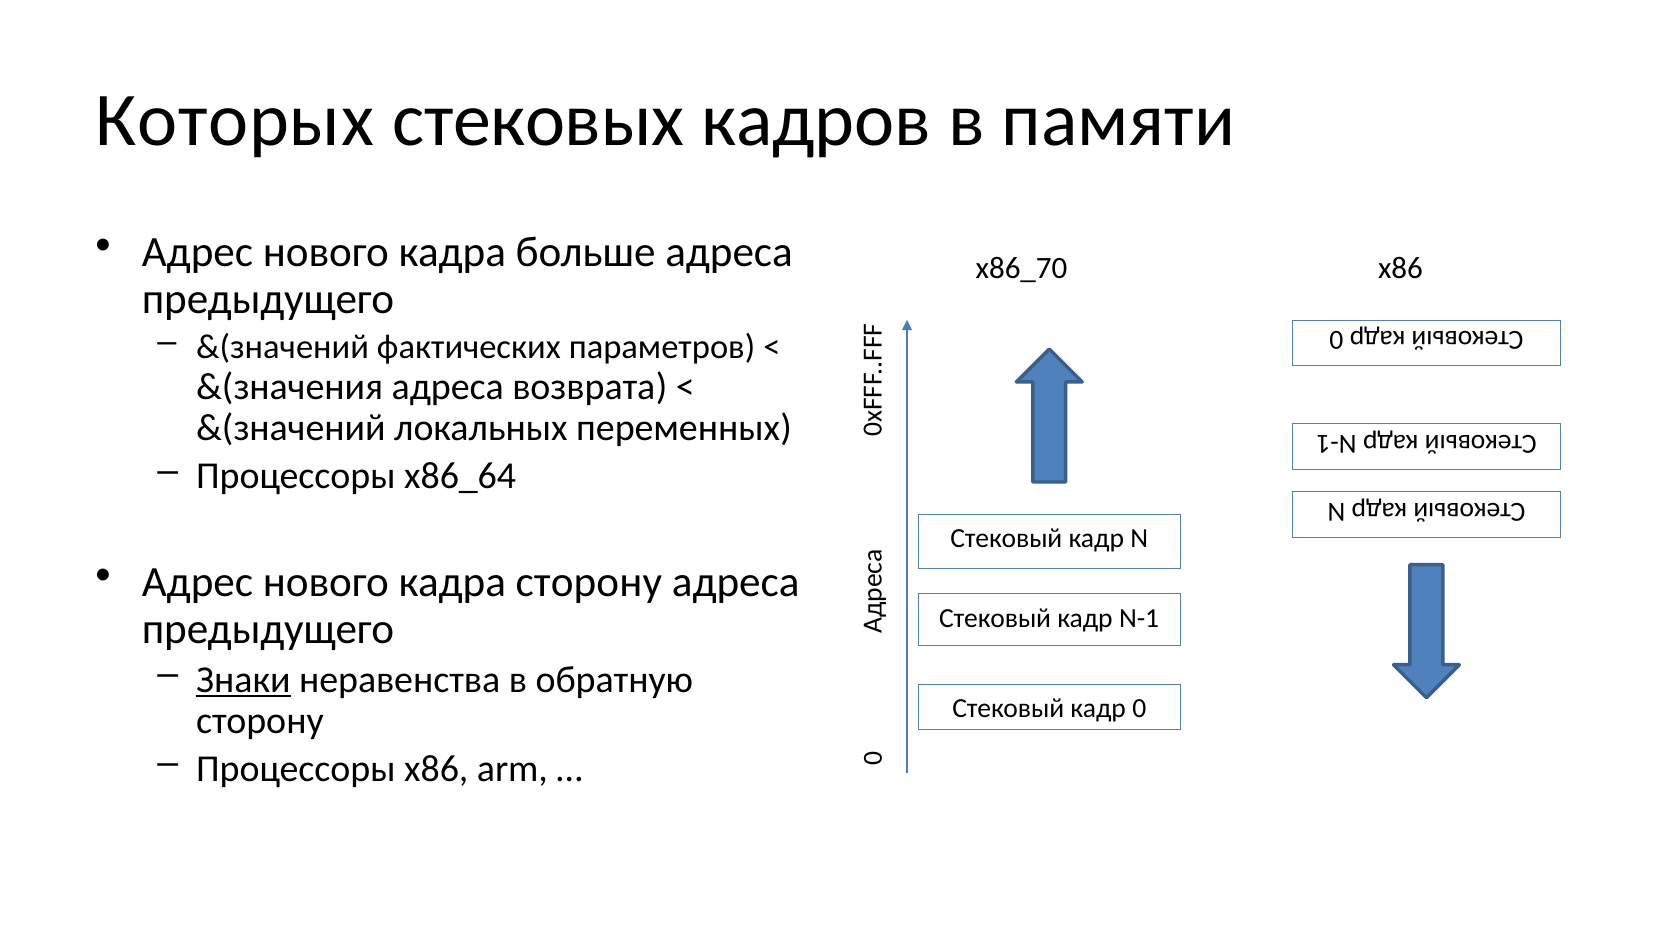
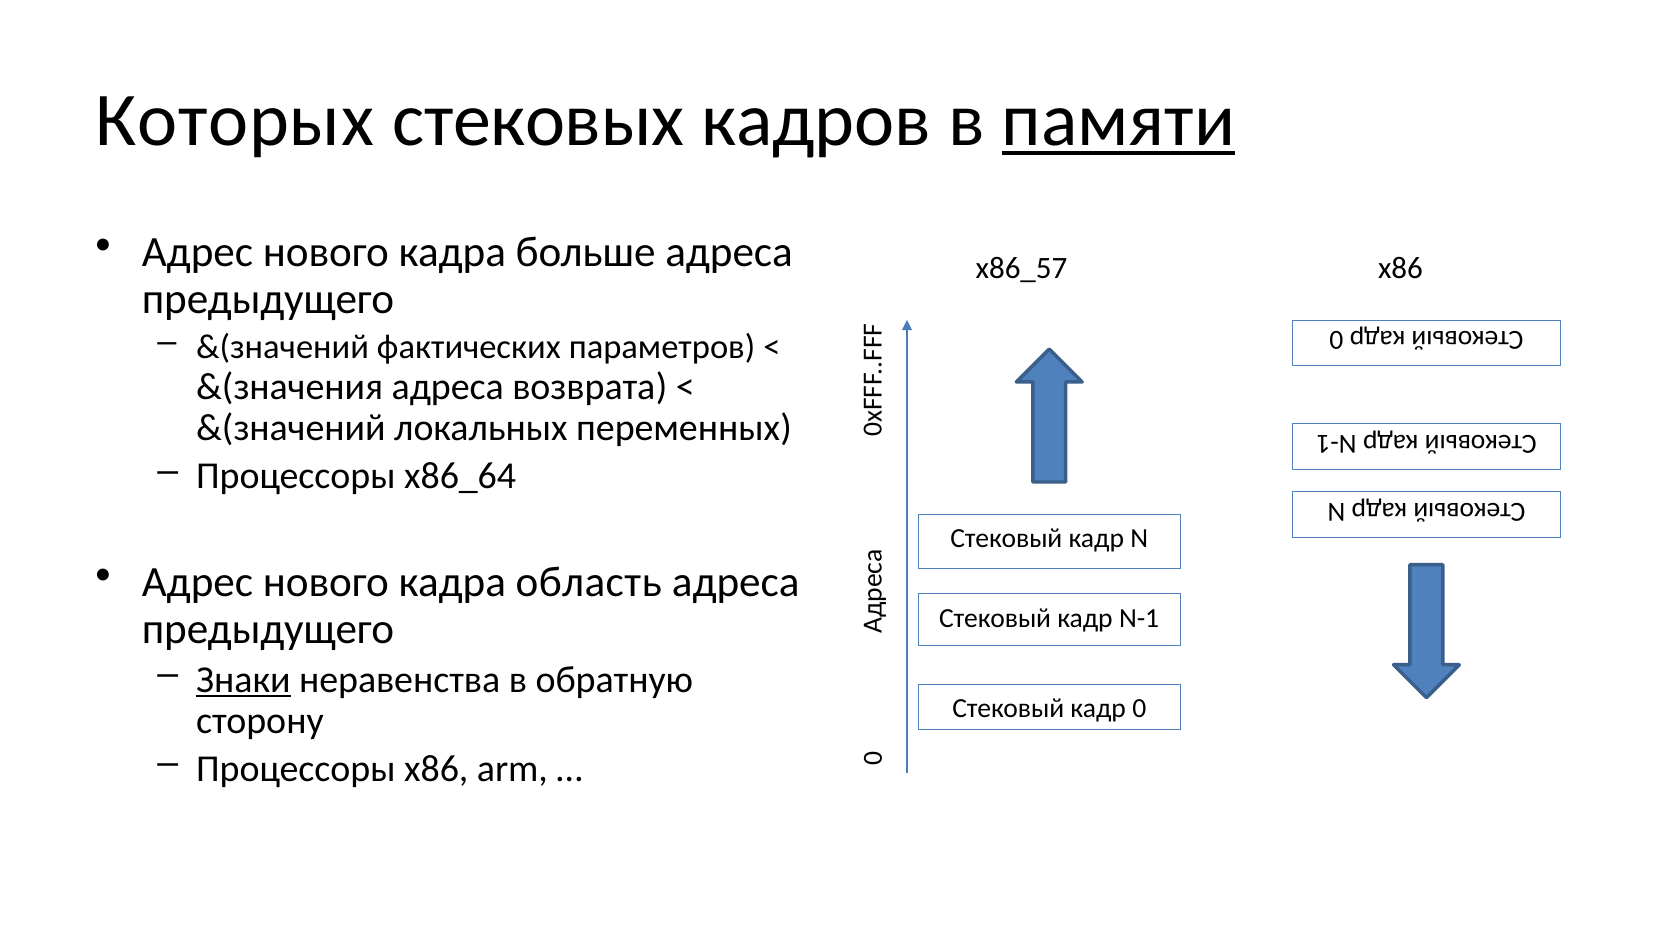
памяти underline: none -> present
x86_70: x86_70 -> x86_57
кадра сторону: сторону -> область
